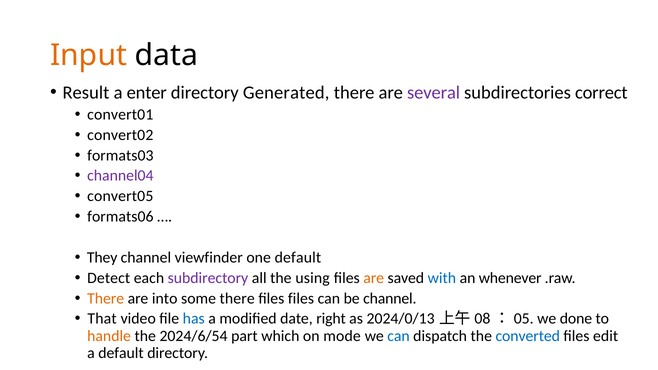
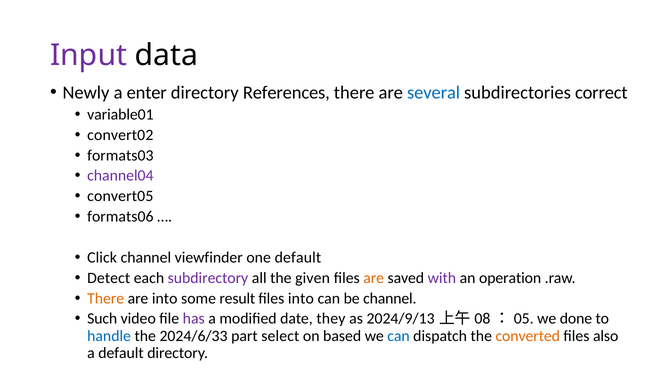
Input colour: orange -> purple
Result: Result -> Newly
Generated: Generated -> References
several colour: purple -> blue
convert01: convert01 -> variable01
They: They -> Click
using: using -> given
with colour: blue -> purple
whenever: whenever -> operation
some there: there -> result
files files: files -> into
That: That -> Such
has colour: blue -> purple
right: right -> they
2024/0/13: 2024/0/13 -> 2024/9/13
handle colour: orange -> blue
2024/6/54: 2024/6/54 -> 2024/6/33
which: which -> select
mode: mode -> based
converted colour: blue -> orange
edit: edit -> also
